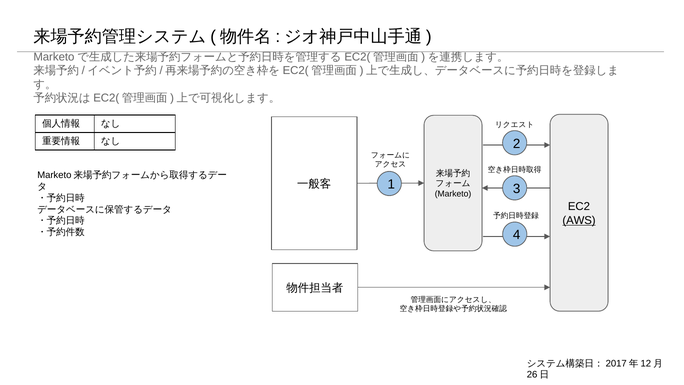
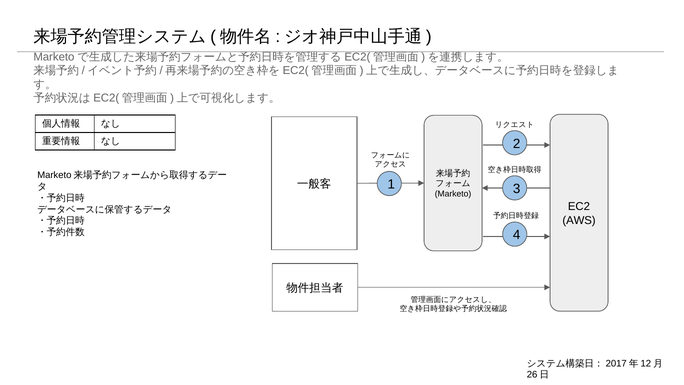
AWS underline: present -> none
